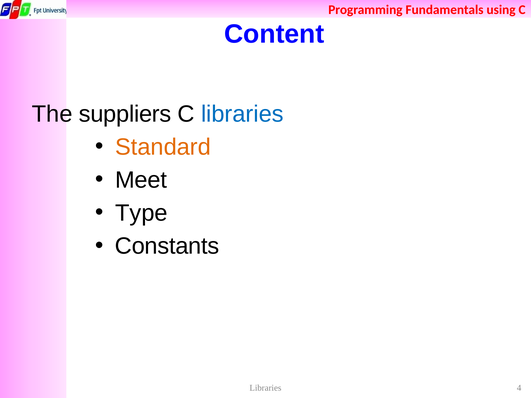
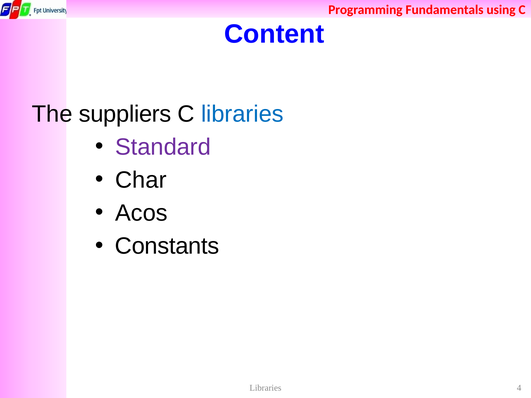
Standard colour: orange -> purple
Meet: Meet -> Char
Type: Type -> Acos
